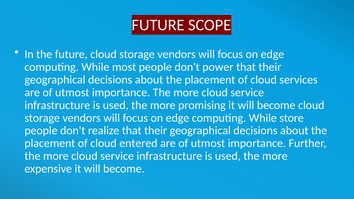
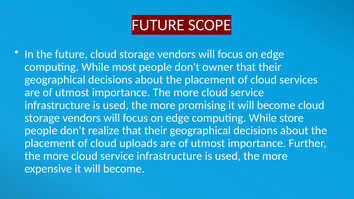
power: power -> owner
entered: entered -> uploads
